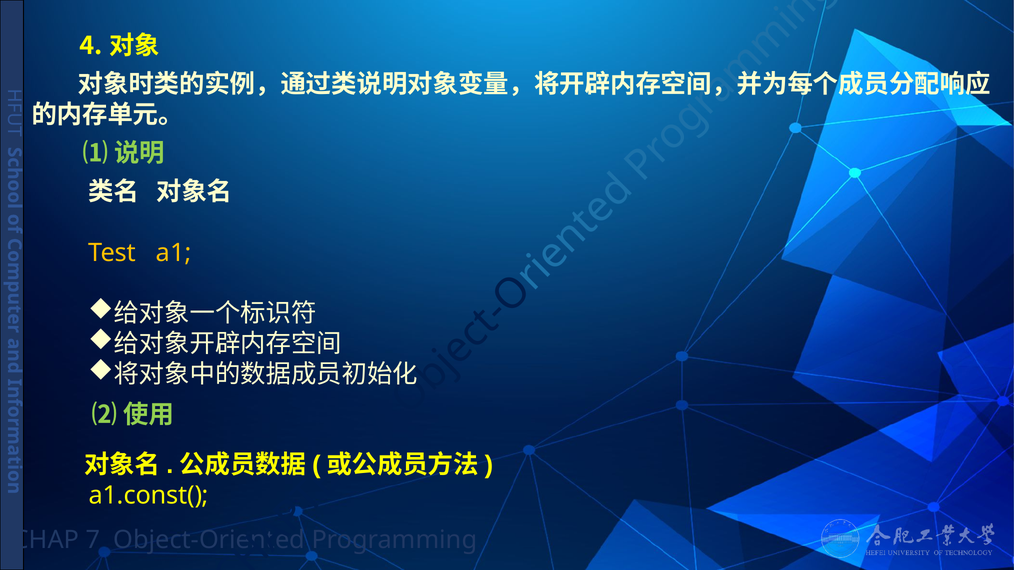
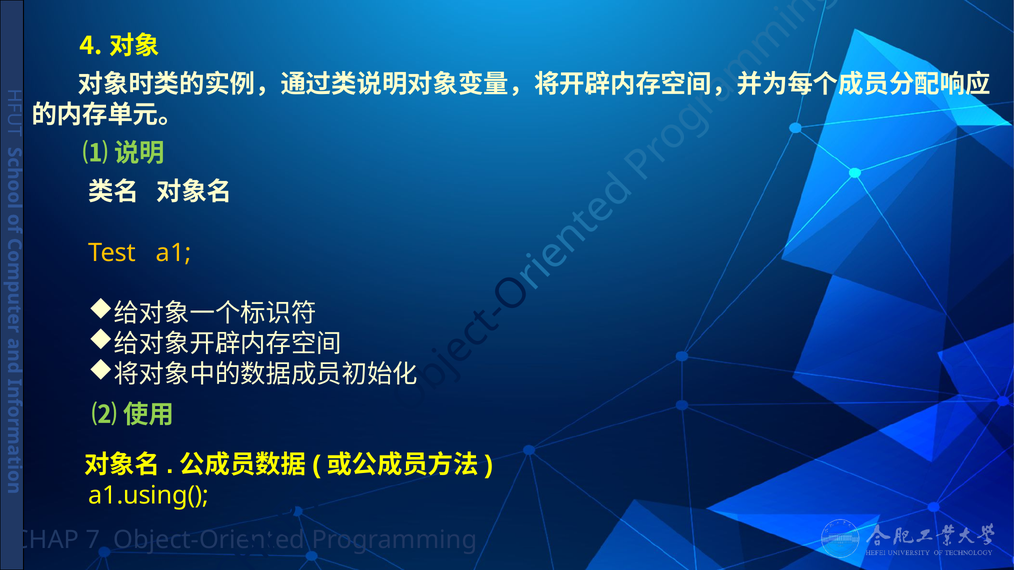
a1.const(: a1.const( -> a1.using(
